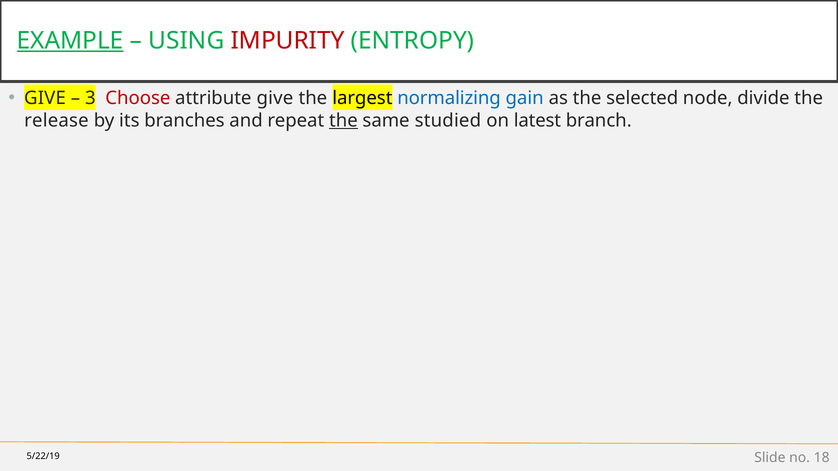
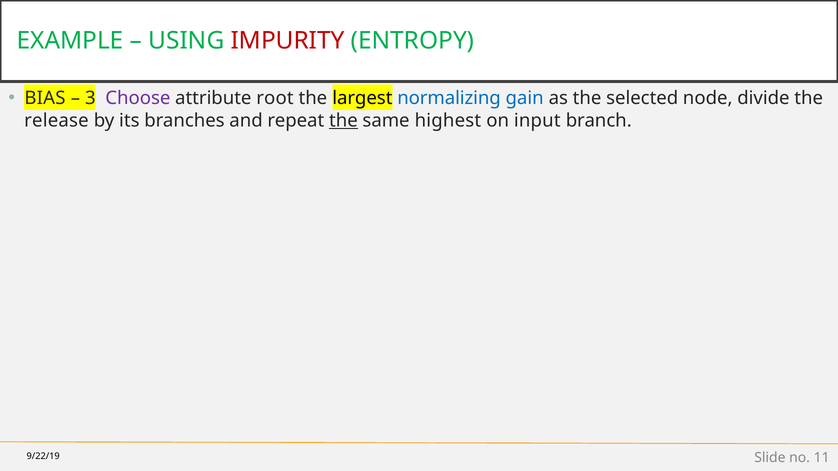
EXAMPLE underline: present -> none
GIVE at (45, 98): GIVE -> BIAS
Choose colour: red -> purple
attribute give: give -> root
studied: studied -> highest
latest: latest -> input
5/22/19: 5/22/19 -> 9/22/19
18: 18 -> 11
